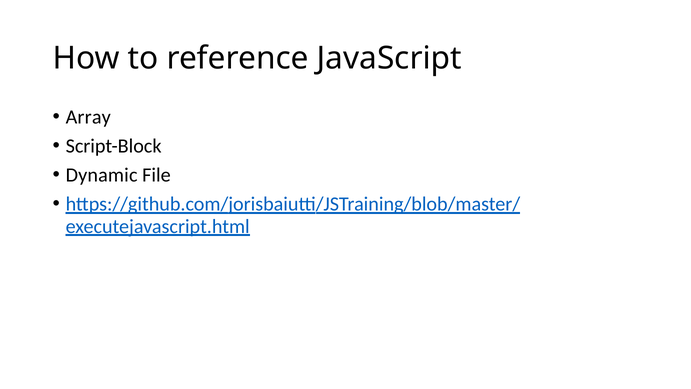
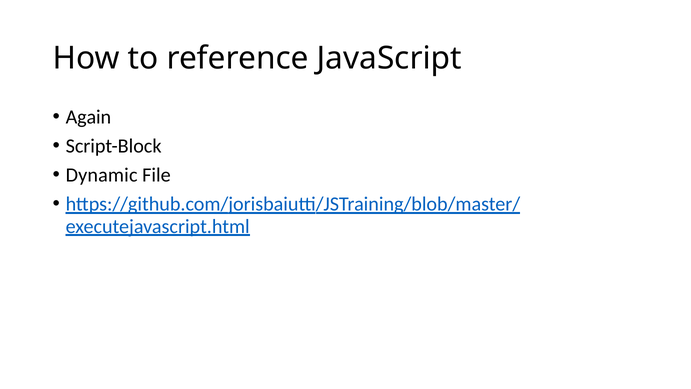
Array: Array -> Again
